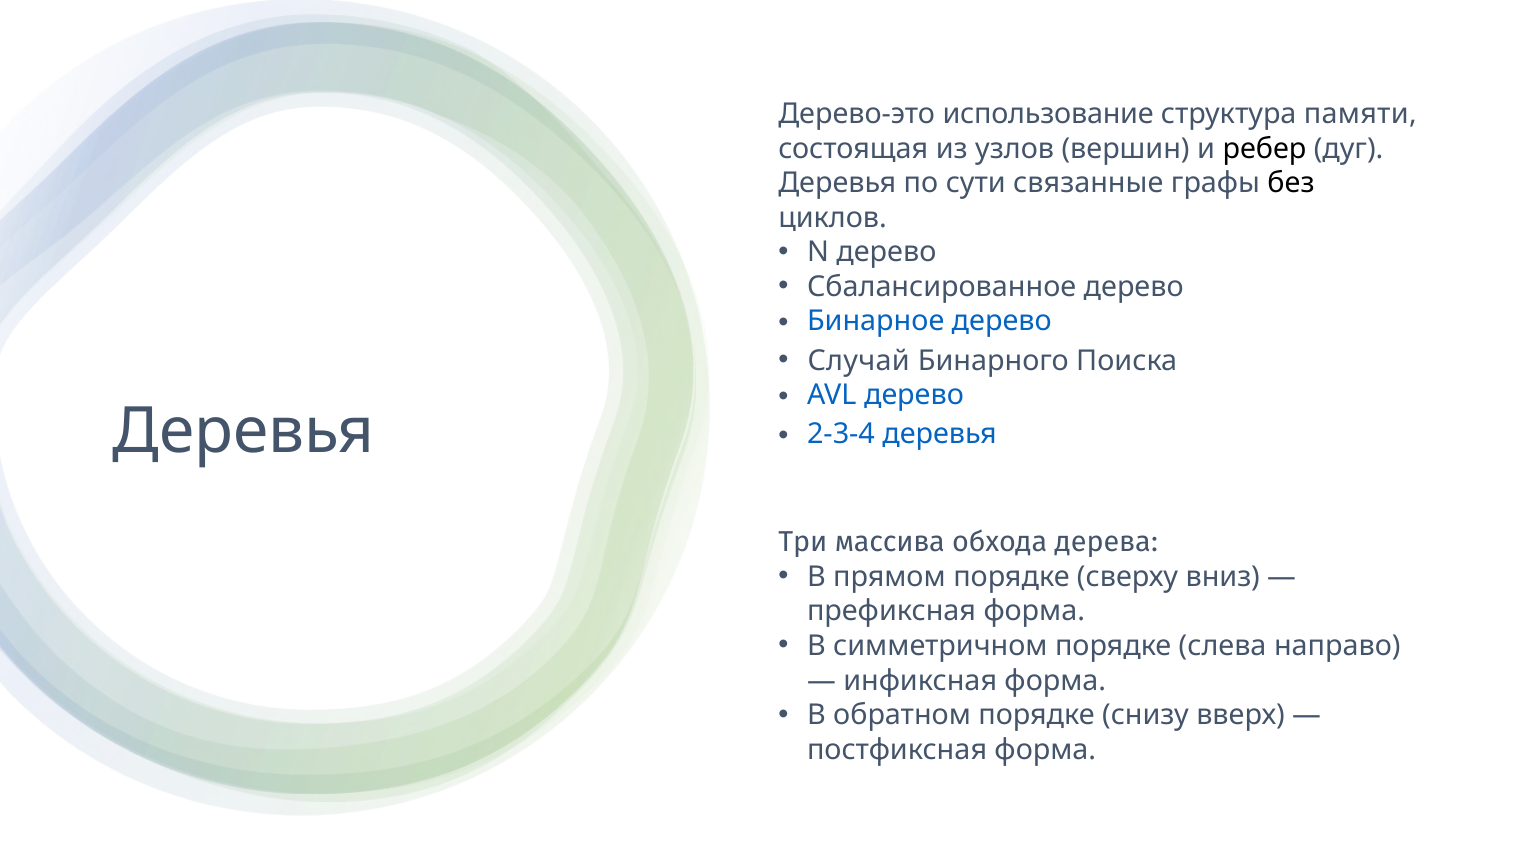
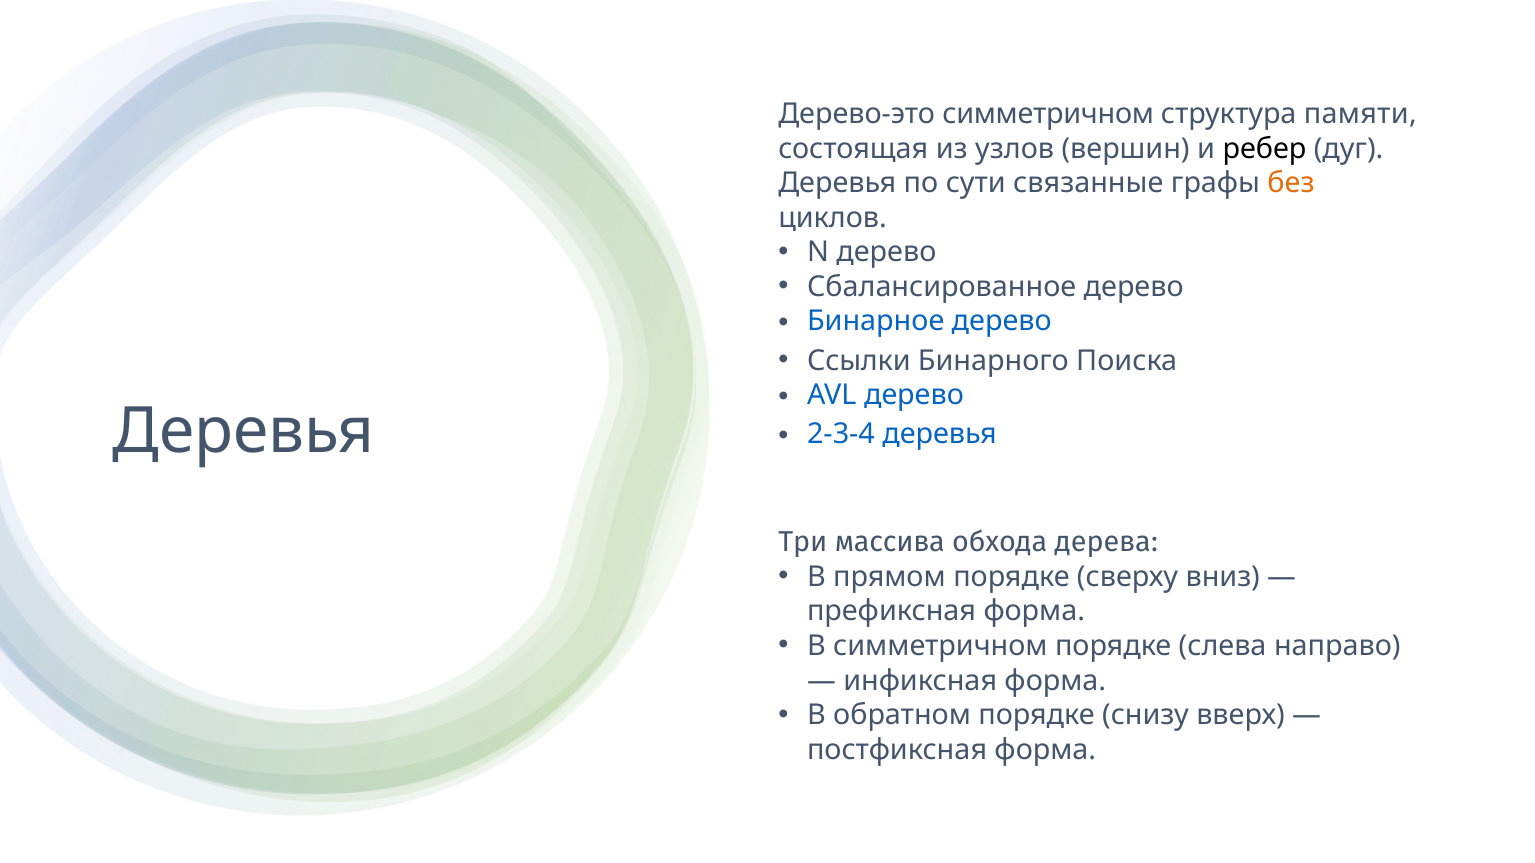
Дерево-это использование: использование -> симметричном
без colour: black -> orange
Случай: Случай -> Ссылки
